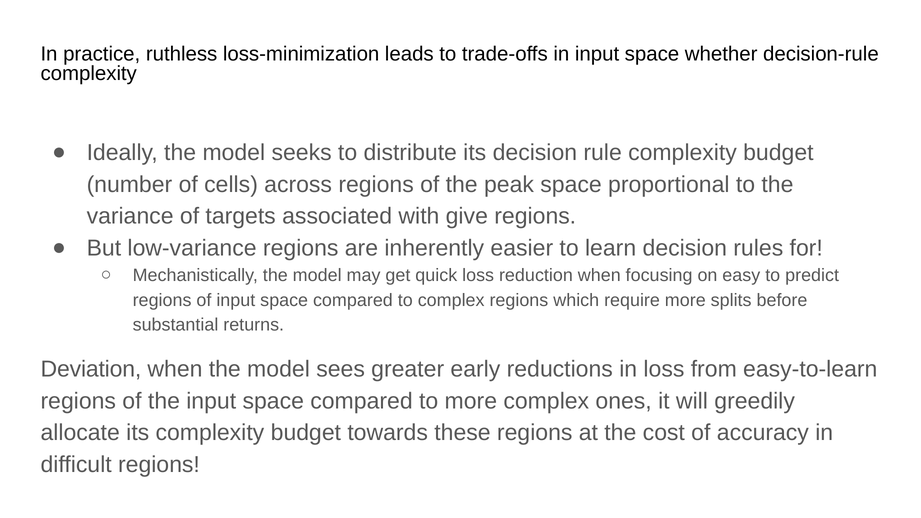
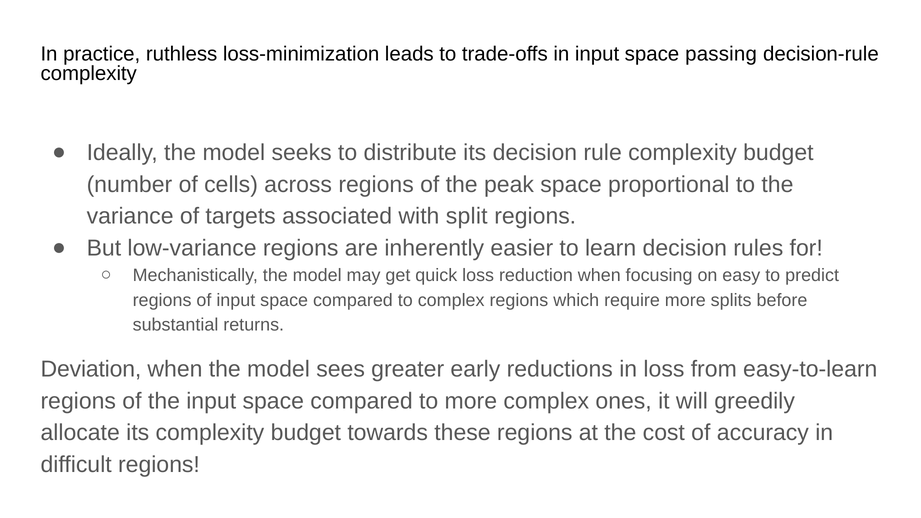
whether: whether -> passing
give: give -> split
